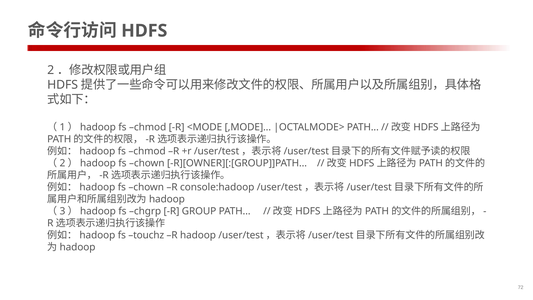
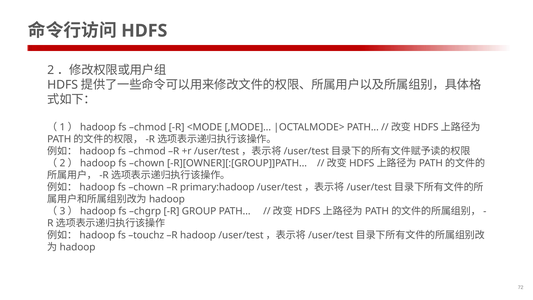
console:hadoop: console:hadoop -> primary:hadoop
